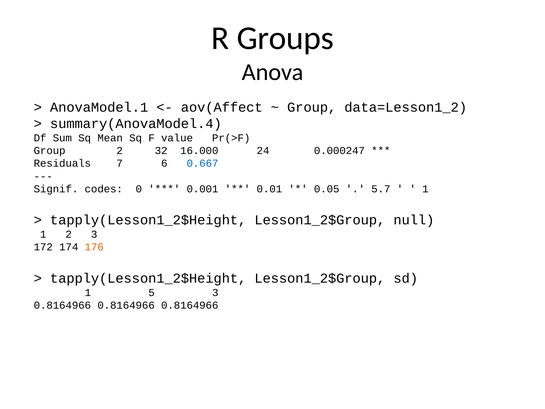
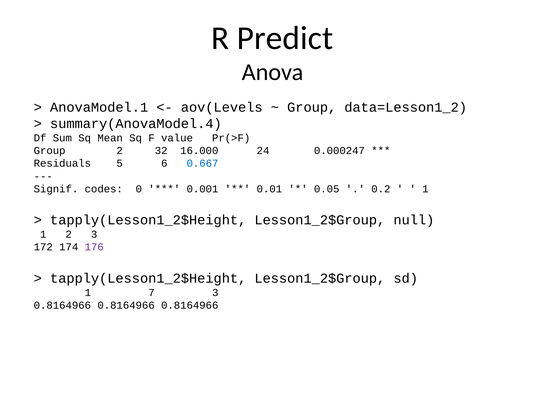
Groups: Groups -> Predict
aov(Affect: aov(Affect -> aov(Levels
7: 7 -> 5
5.7: 5.7 -> 0.2
176 colour: orange -> purple
5: 5 -> 7
